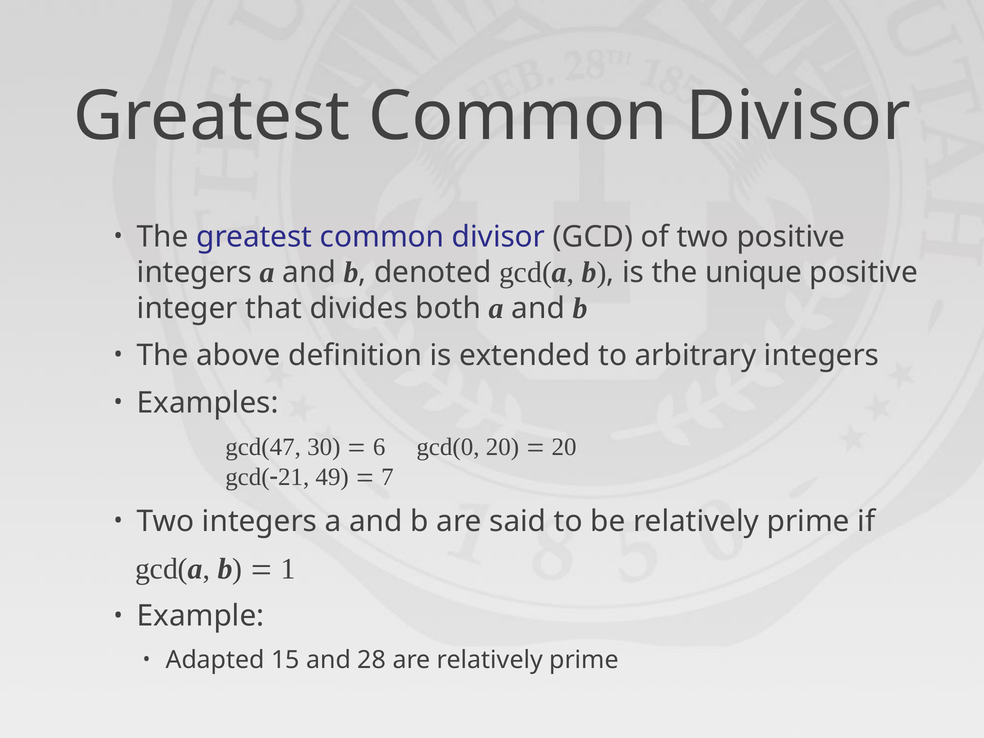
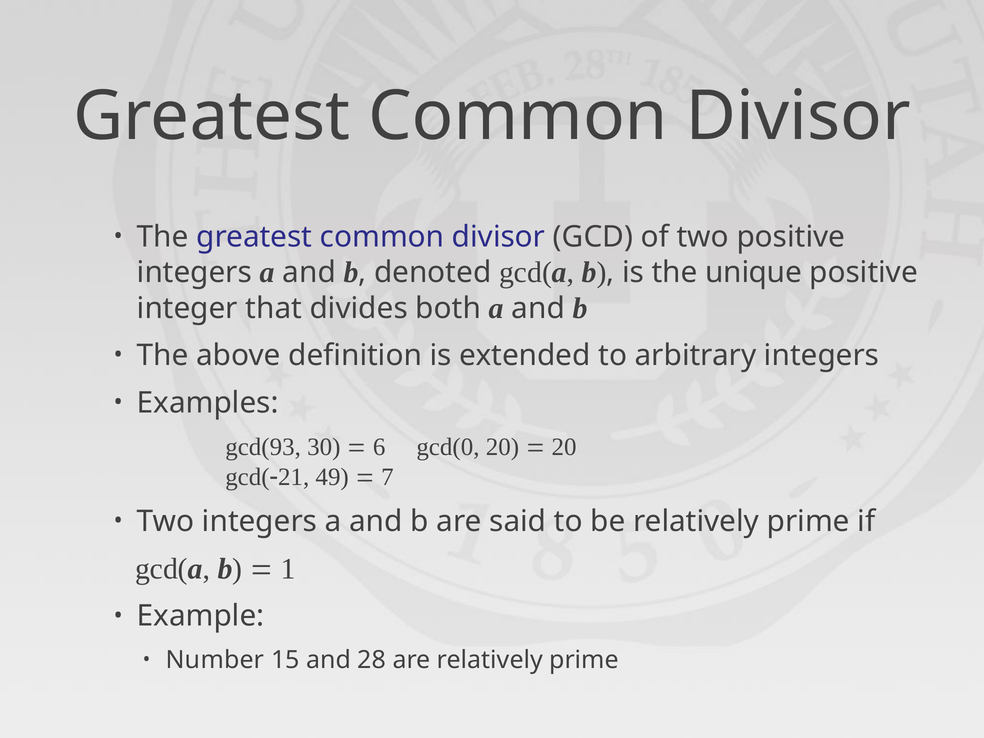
gcd(47: gcd(47 -> gcd(93
Adapted: Adapted -> Number
